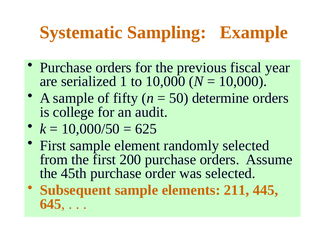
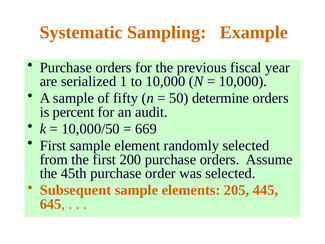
college: college -> percent
625: 625 -> 669
211: 211 -> 205
